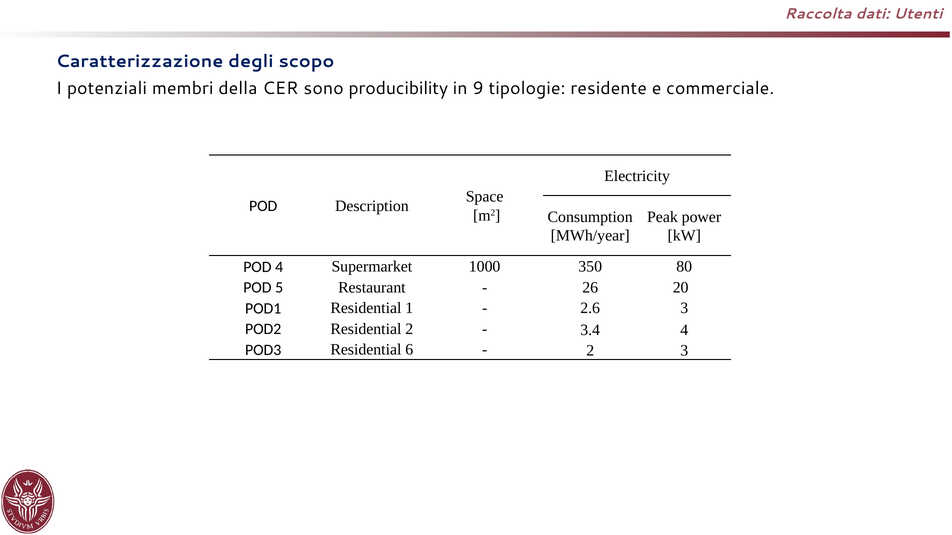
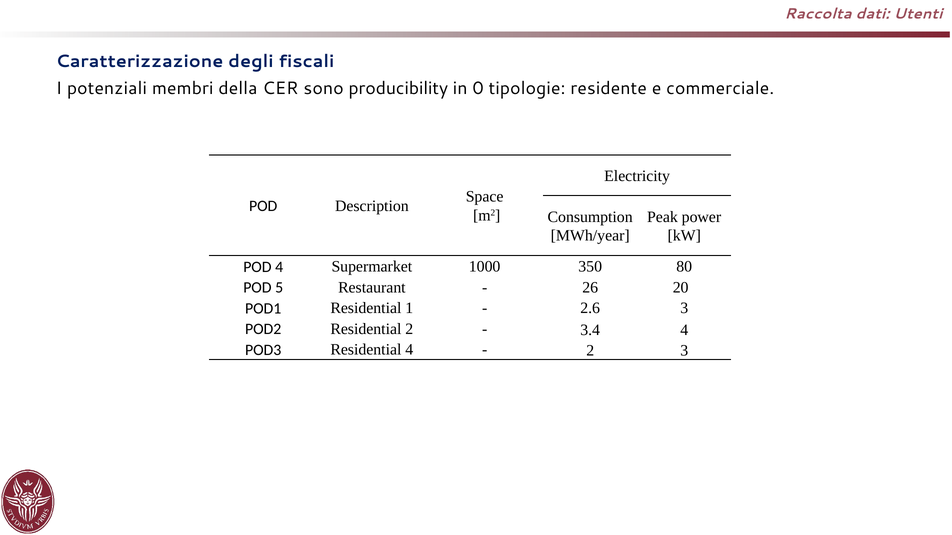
scopo: scopo -> fiscali
9: 9 -> 0
Residential 6: 6 -> 4
